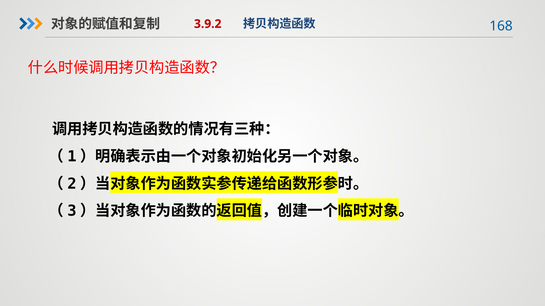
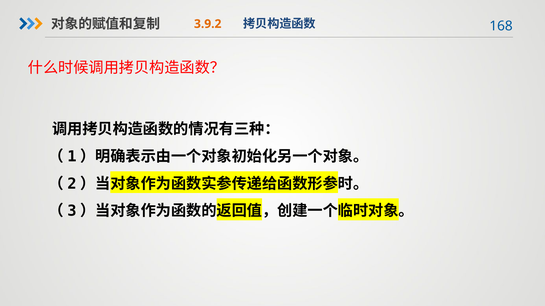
3.9.2 colour: red -> orange
